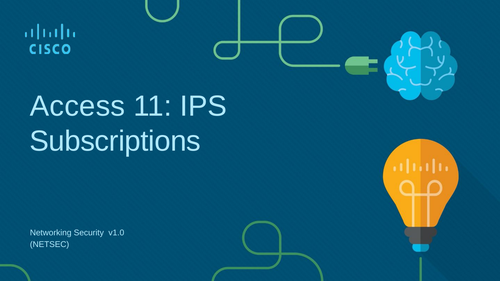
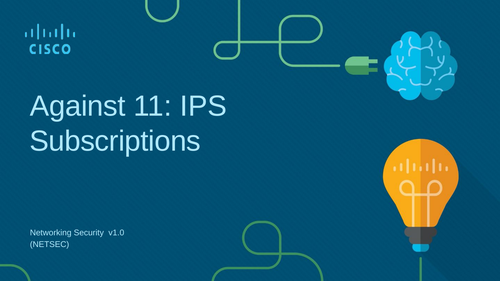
Access: Access -> Against
